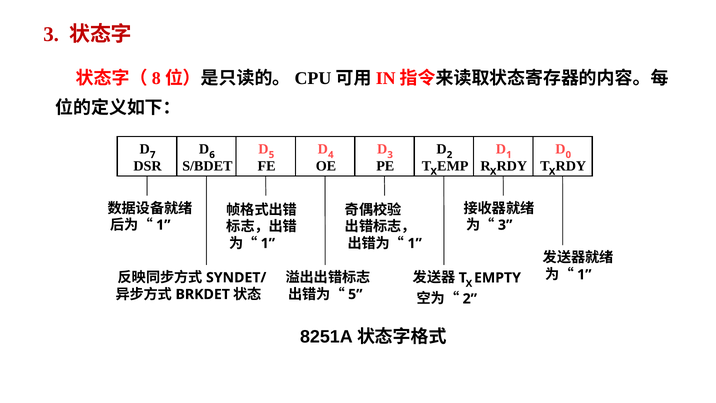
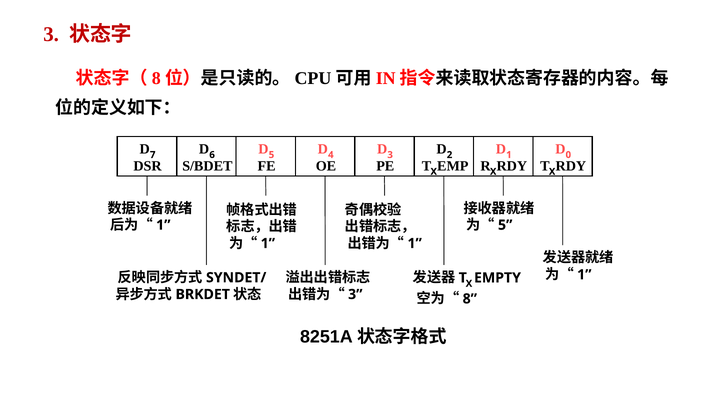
3 at (505, 225): 3 -> 5
5 at (355, 294): 5 -> 3
2 at (470, 299): 2 -> 8
